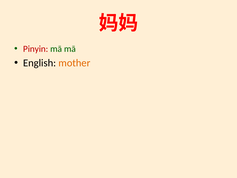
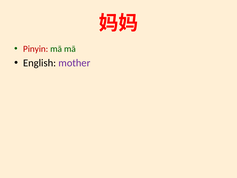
mother colour: orange -> purple
